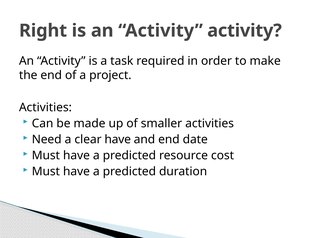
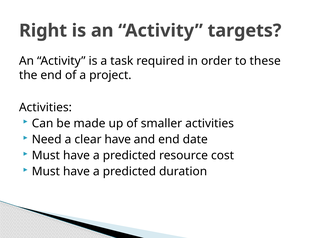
Activity activity: activity -> targets
make: make -> these
